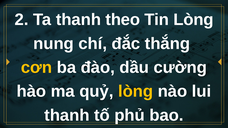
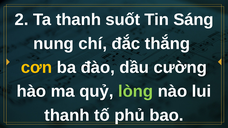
theo: theo -> suốt
Tin Lòng: Lòng -> Sáng
lòng at (136, 91) colour: yellow -> light green
